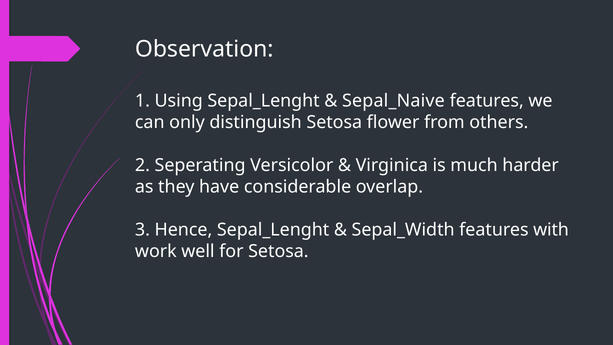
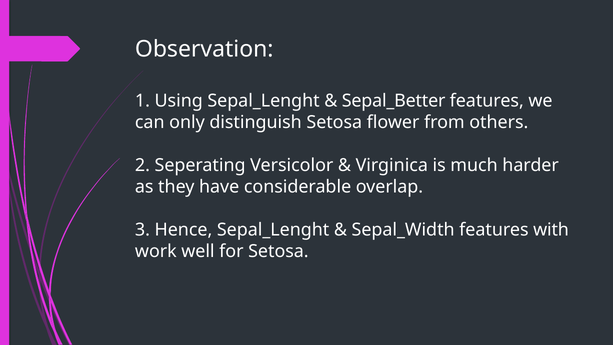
Sepal_Naive: Sepal_Naive -> Sepal_Better
